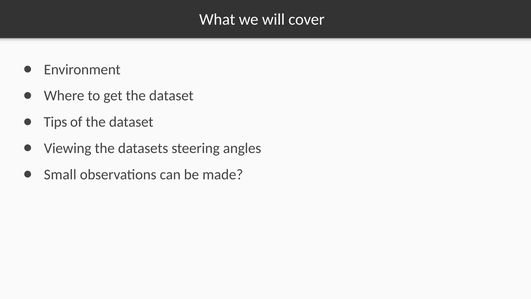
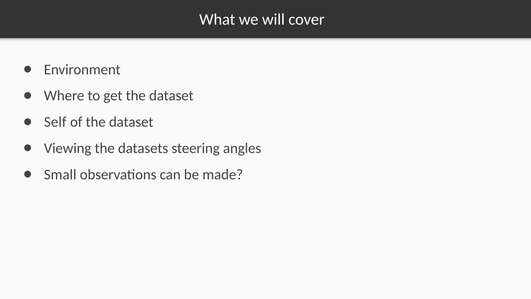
Tips: Tips -> Self
